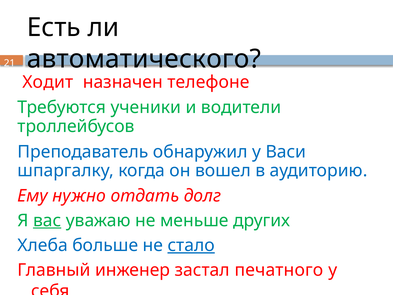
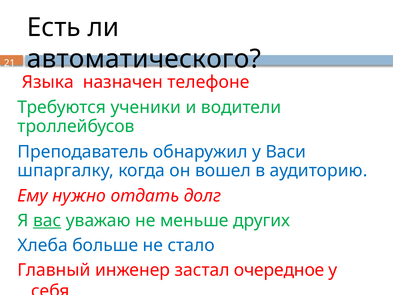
Ходит: Ходит -> Языка
стало underline: present -> none
печатного: печатного -> очередное
